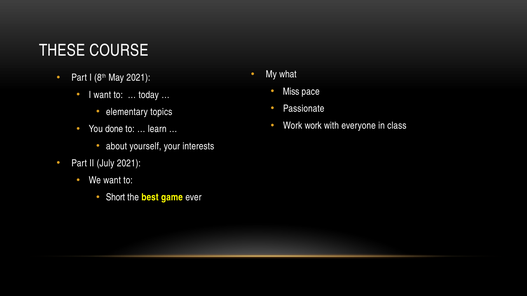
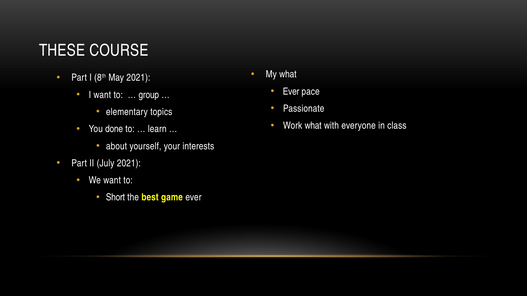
Miss at (291, 92): Miss -> Ever
today: today -> group
Work work: work -> what
